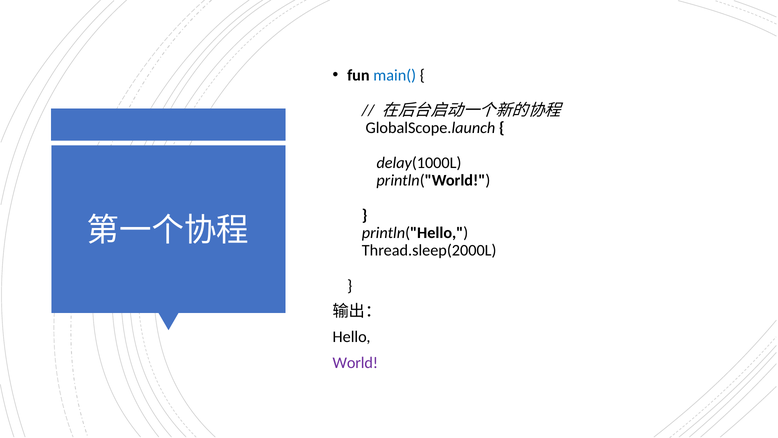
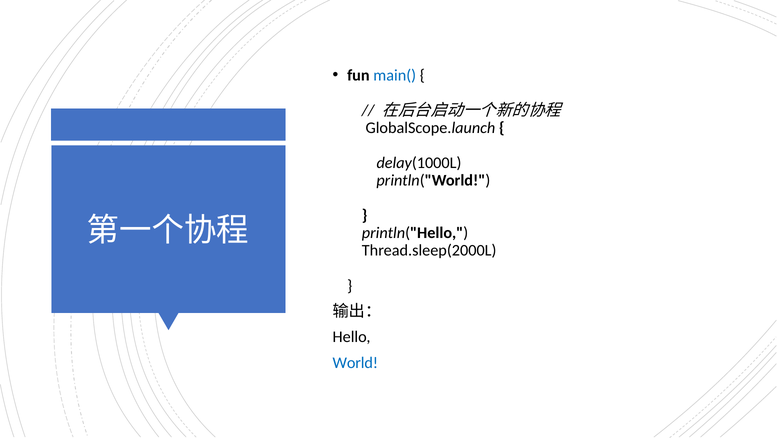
World colour: purple -> blue
